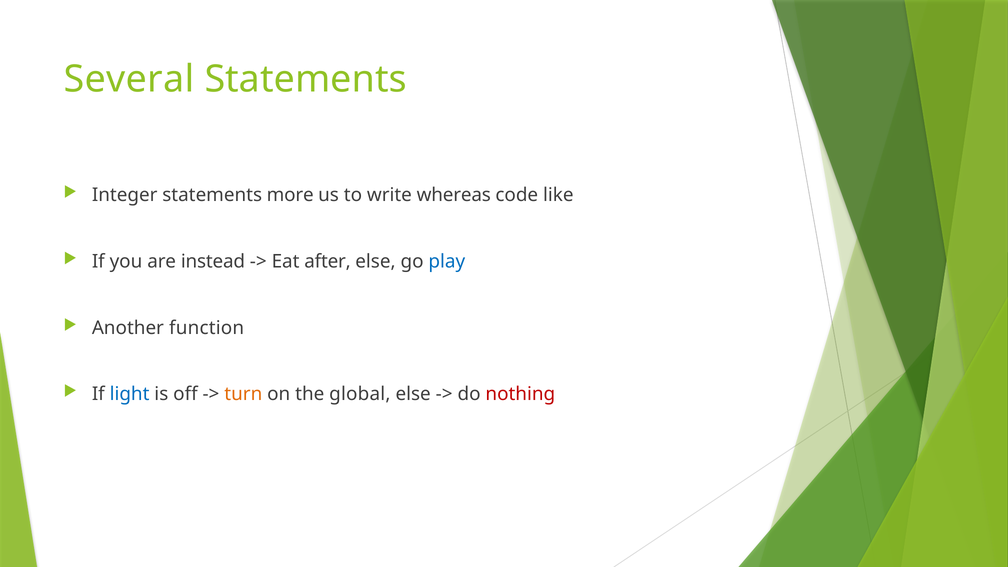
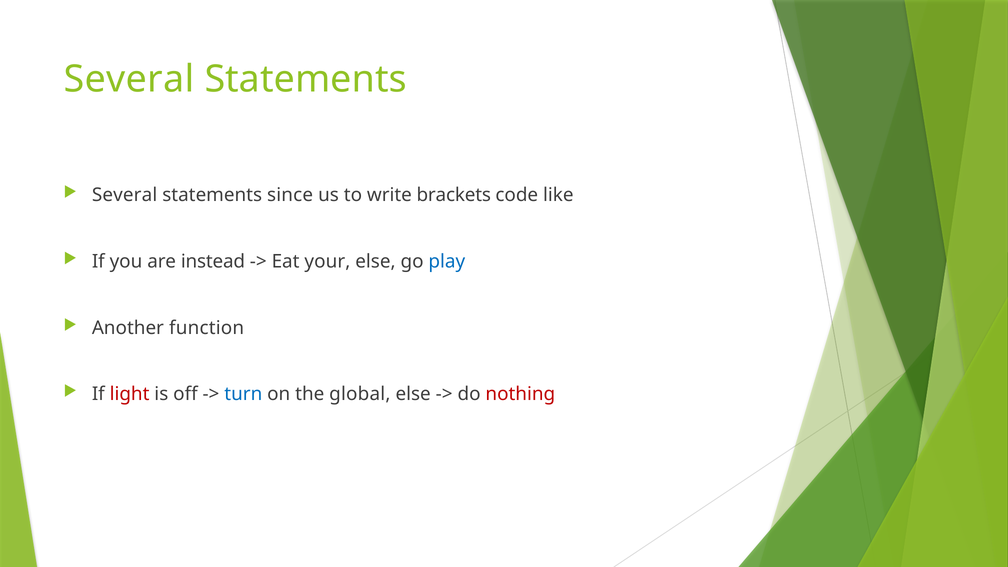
Integer at (125, 195): Integer -> Several
more: more -> since
whereas: whereas -> brackets
after: after -> your
light colour: blue -> red
turn colour: orange -> blue
